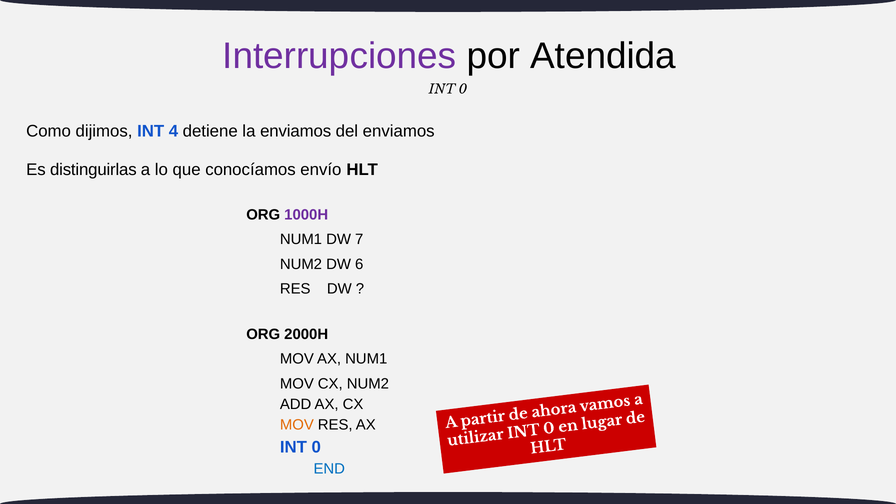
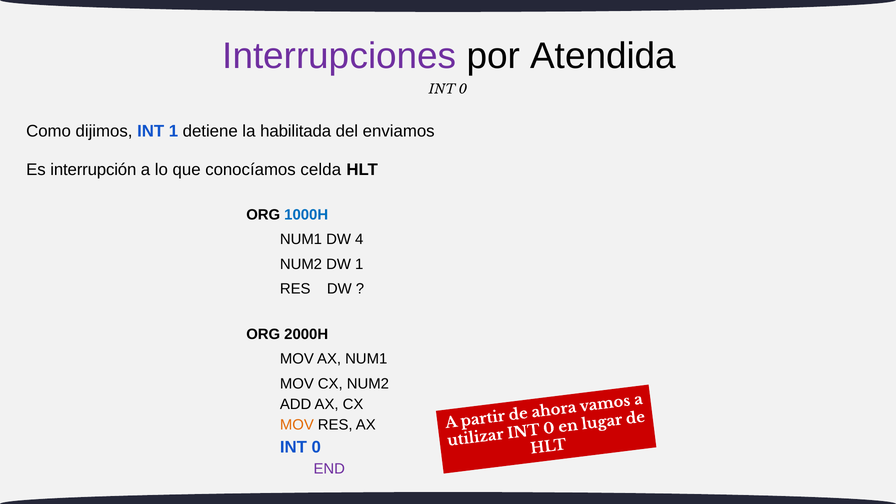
INT 4: 4 -> 1
la enviamos: enviamos -> habilitada
distinguirlas: distinguirlas -> interrupción
envío: envío -> celda
1000H colour: purple -> blue
7: 7 -> 4
DW 6: 6 -> 1
END colour: blue -> purple
